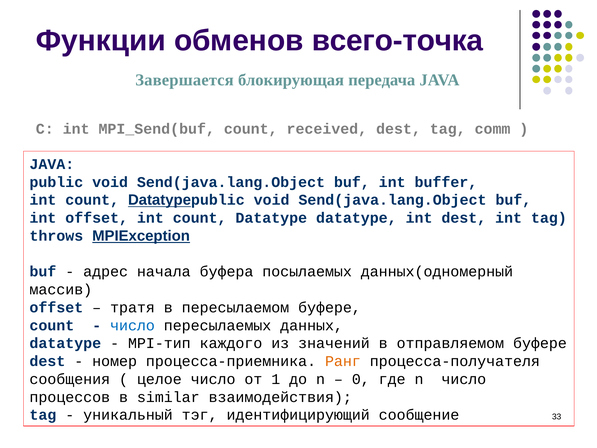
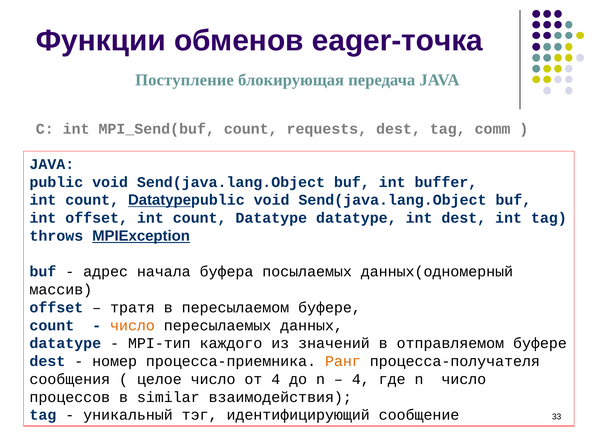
всего-точка: всего-точка -> eager-точка
Завершается: Завершается -> Поступление
received: received -> requests
число at (132, 325) colour: blue -> orange
от 1: 1 -> 4
0 at (361, 379): 0 -> 4
